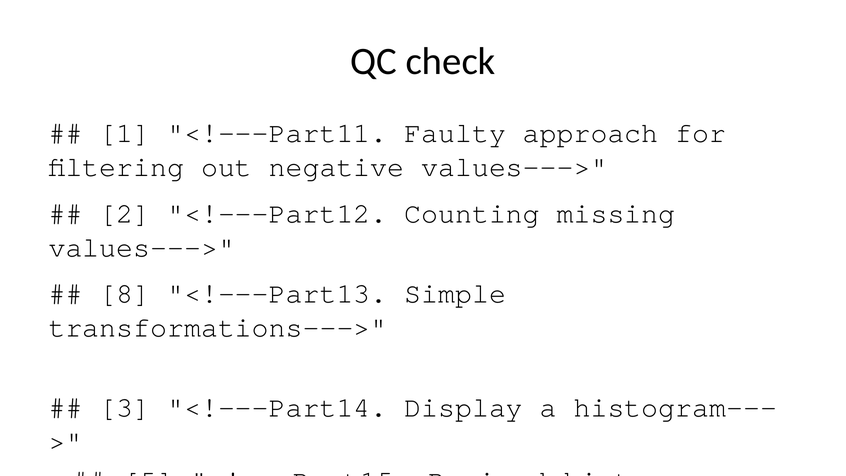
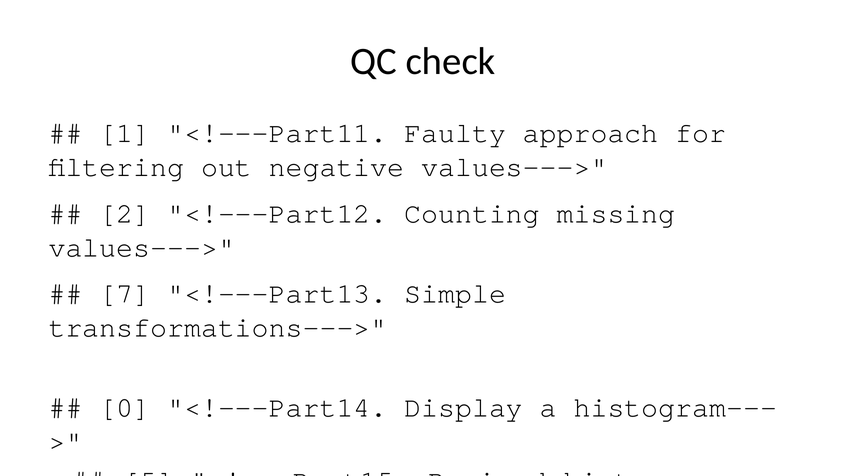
8: 8 -> 7
3: 3 -> 0
